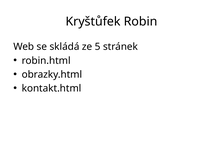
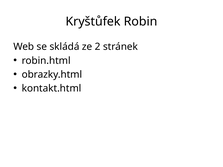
5: 5 -> 2
